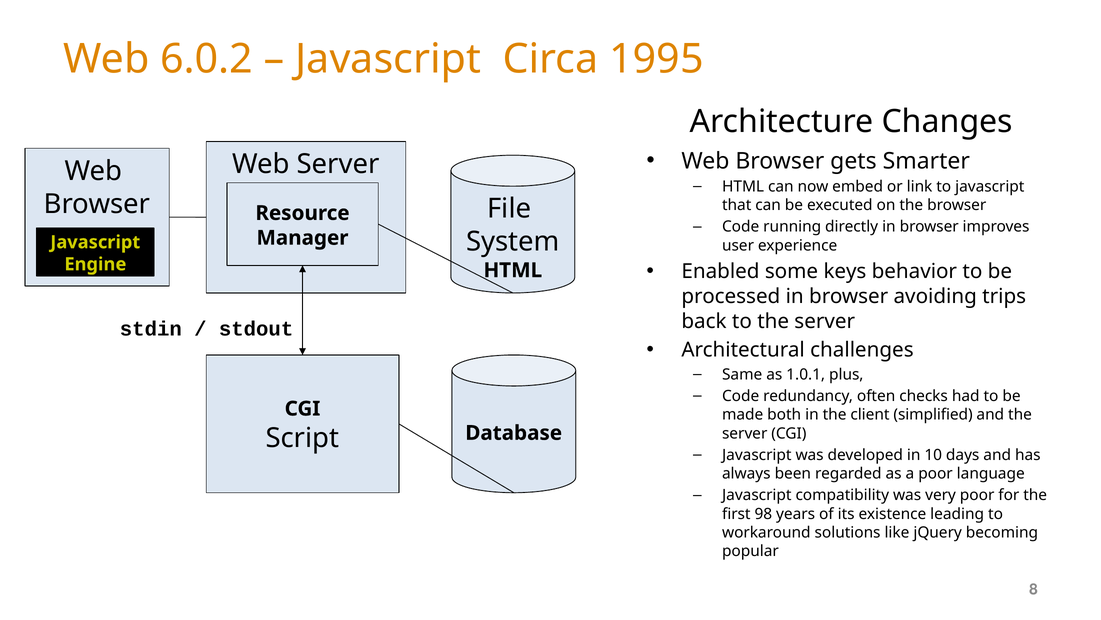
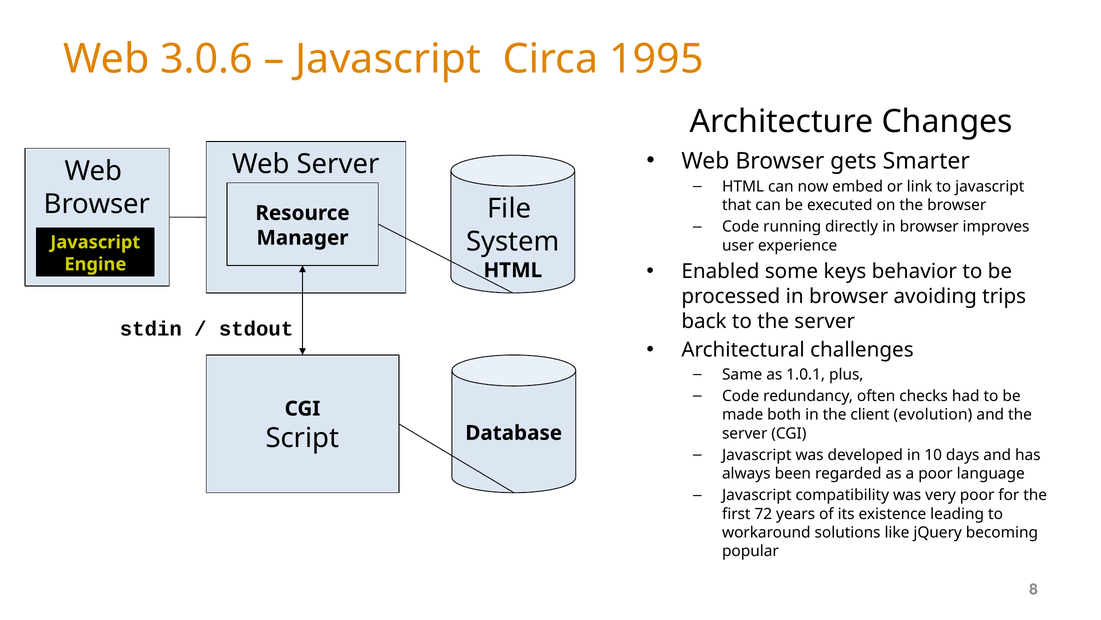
6.0.2: 6.0.2 -> 3.0.6
simplified: simplified -> evolution
98: 98 -> 72
